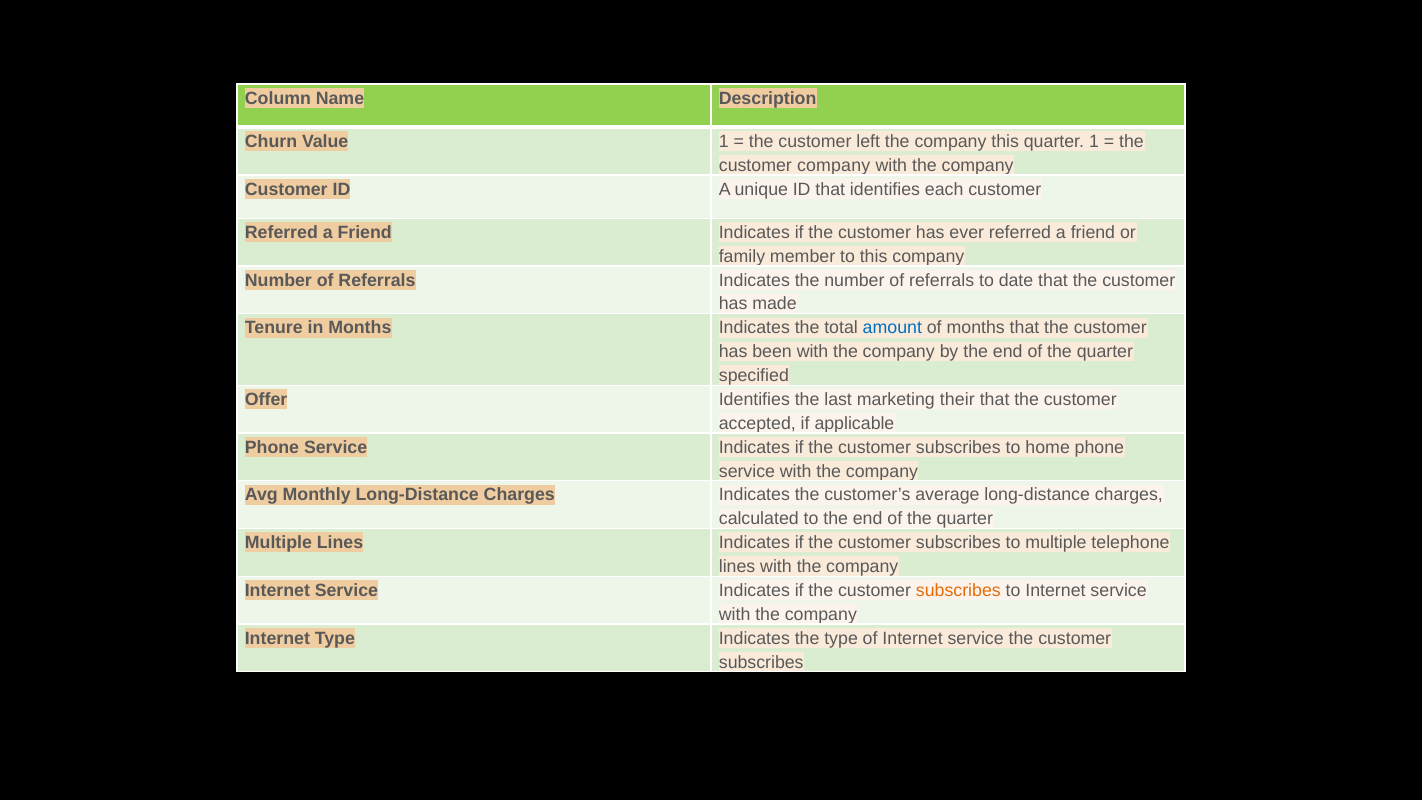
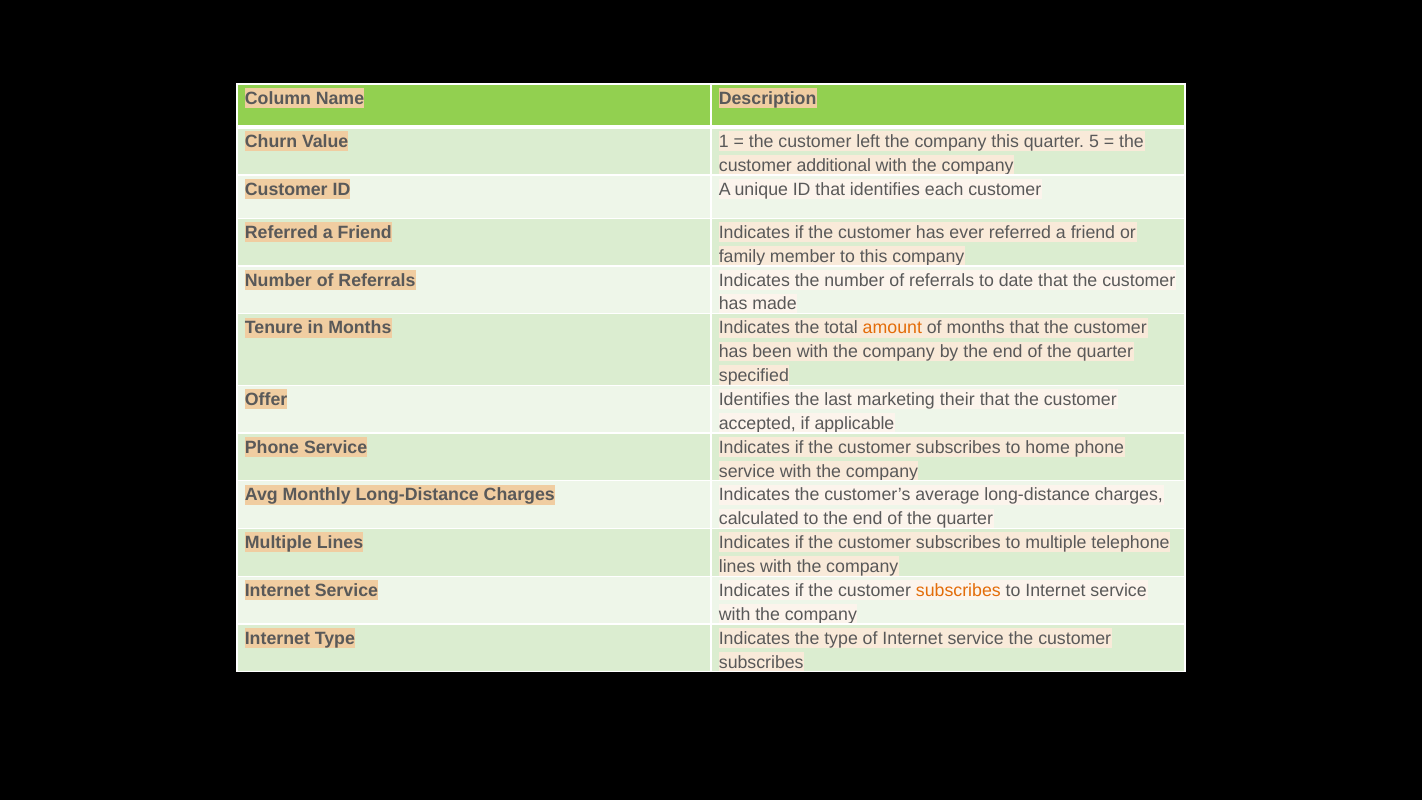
quarter 1: 1 -> 5
customer company: company -> additional
amount colour: blue -> orange
